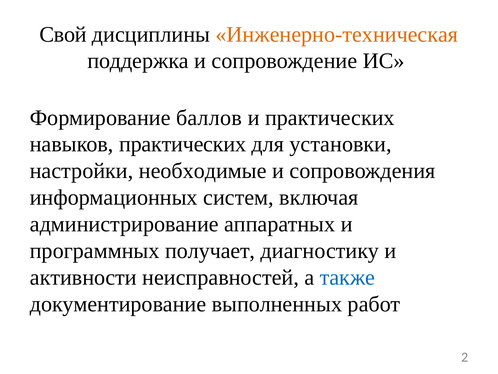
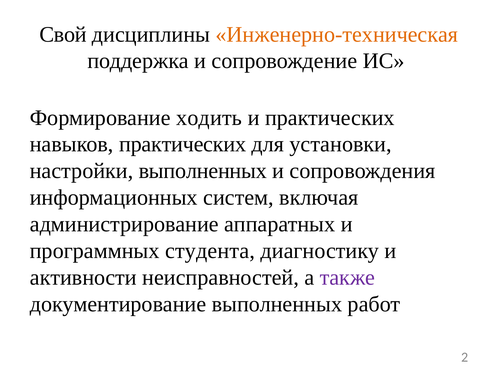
баллов: баллов -> ходить
настройки необходимые: необходимые -> выполненных
получает: получает -> студента
также colour: blue -> purple
